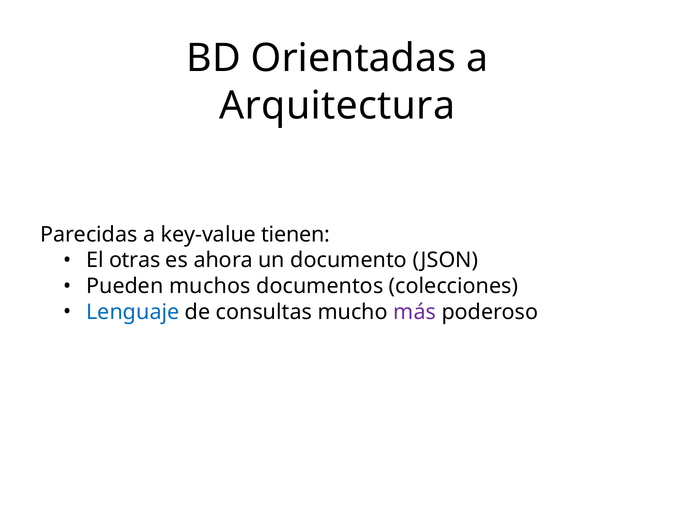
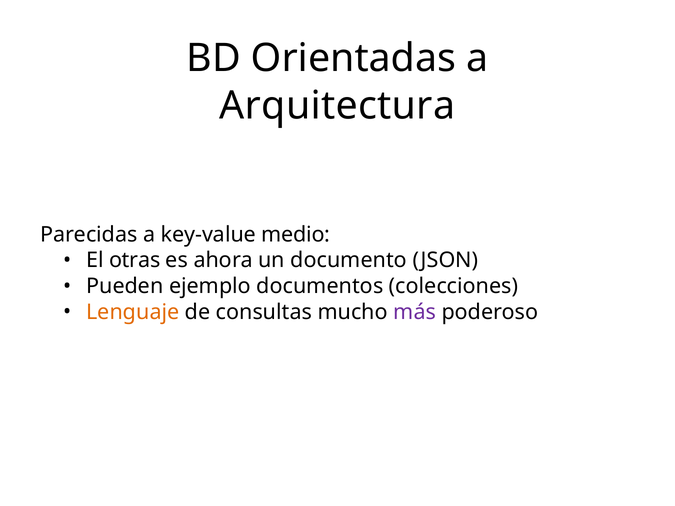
tienen: tienen -> medio
muchos: muchos -> ejemplo
Lenguaje colour: blue -> orange
